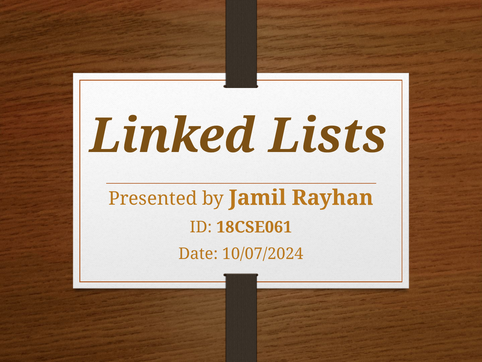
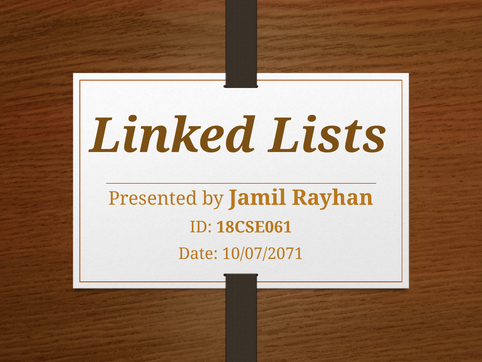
10/07/2024: 10/07/2024 -> 10/07/2071
